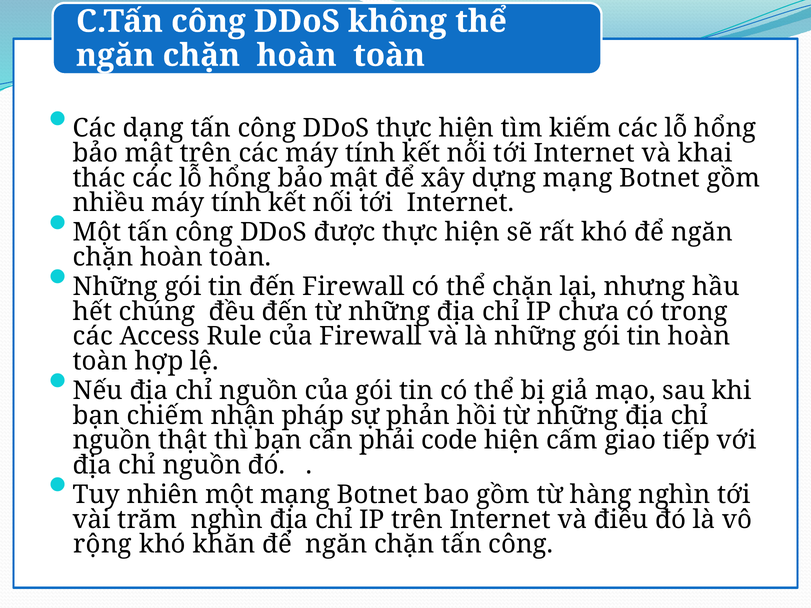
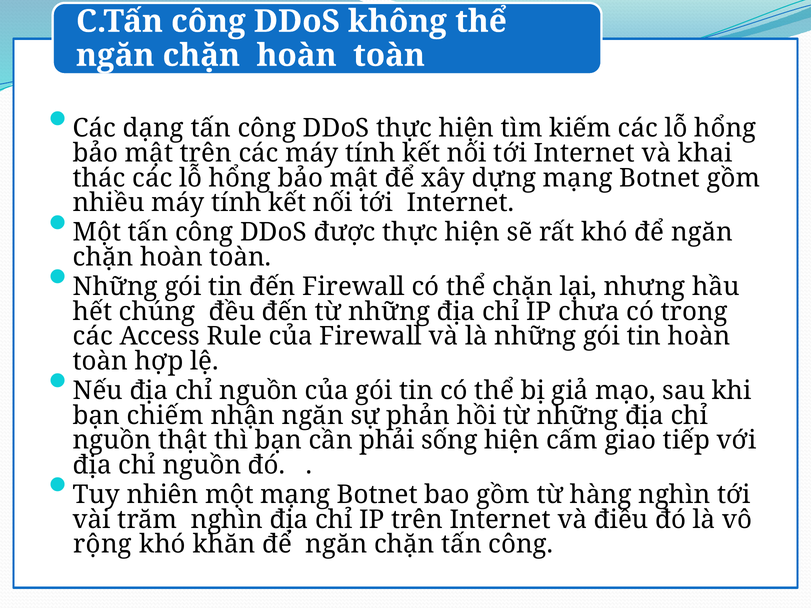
nhận pháp: pháp -> ngăn
code: code -> sống
